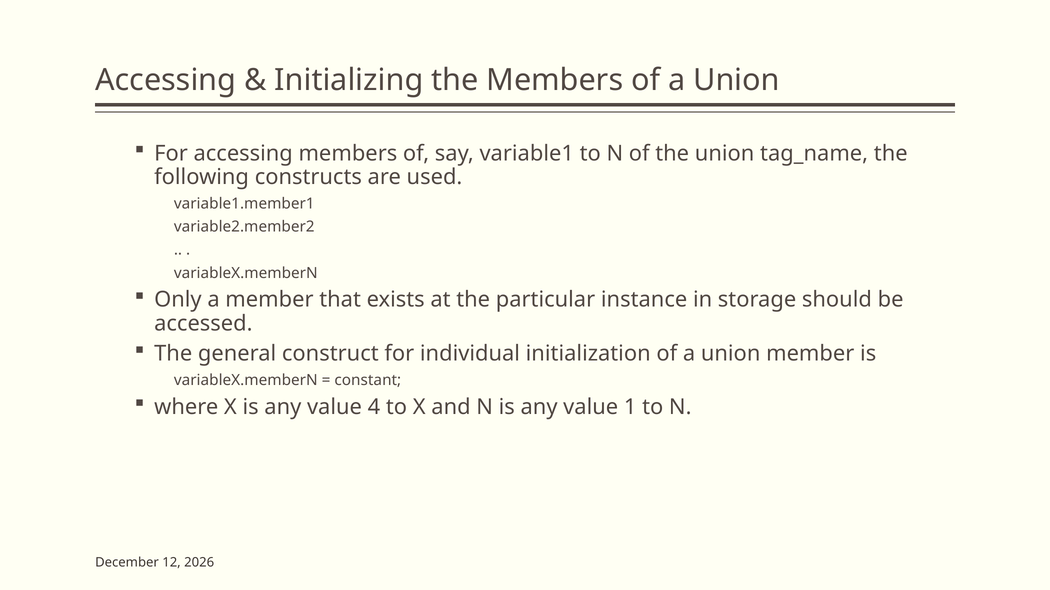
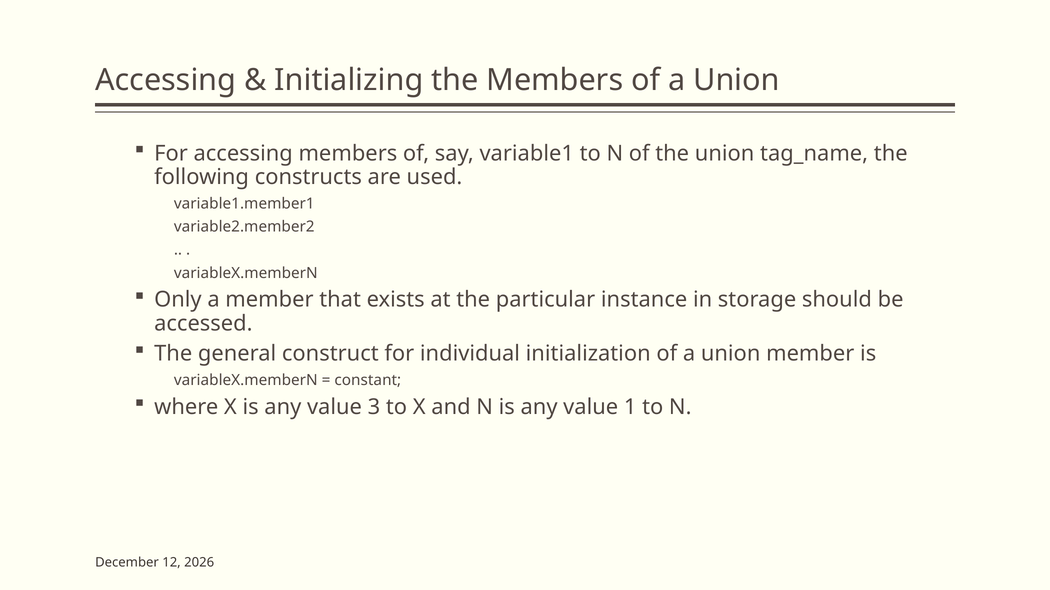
4: 4 -> 3
